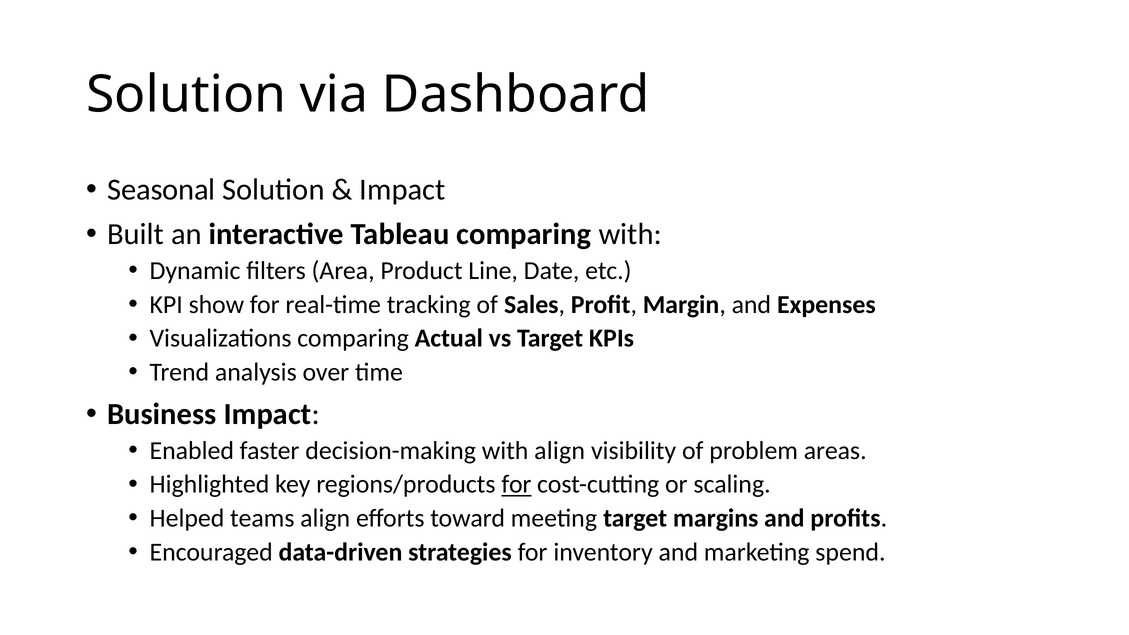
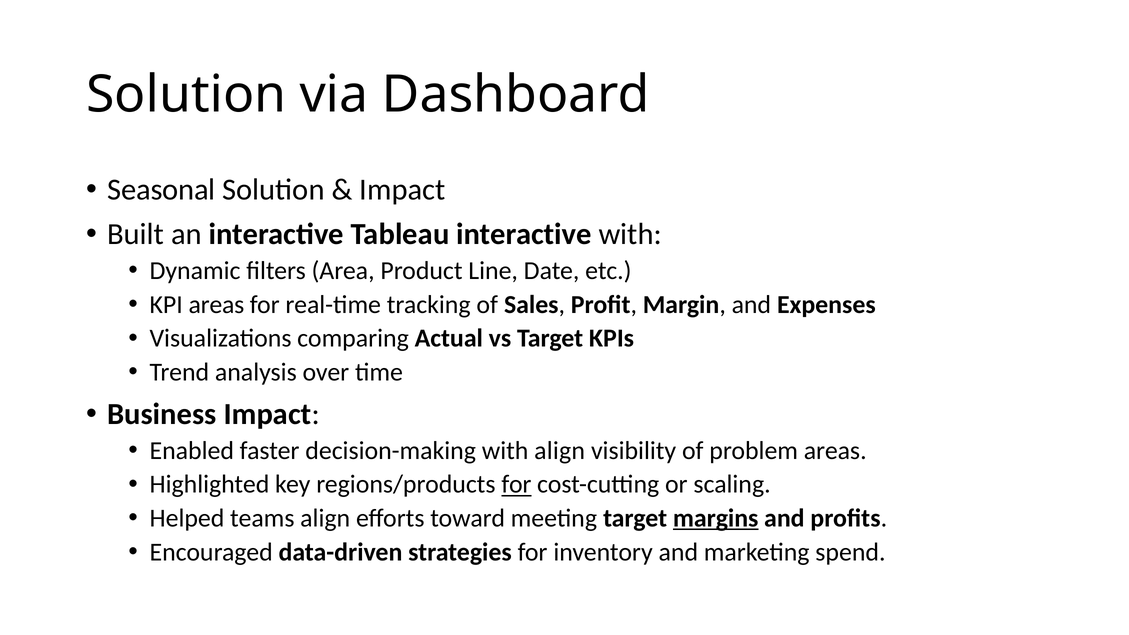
Tableau comparing: comparing -> interactive
KPI show: show -> areas
margins underline: none -> present
